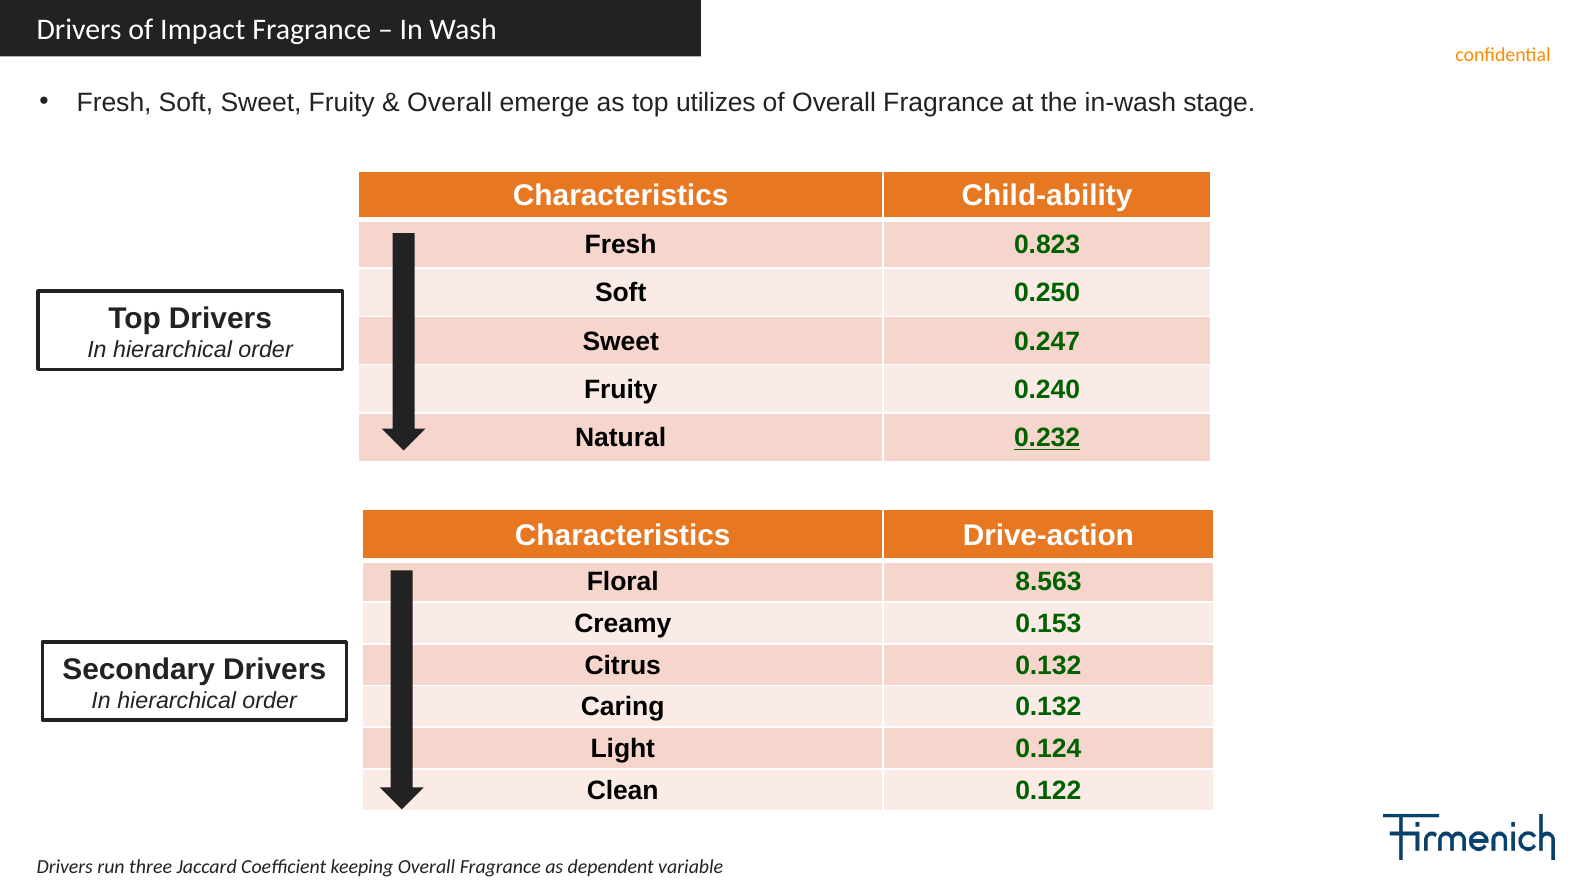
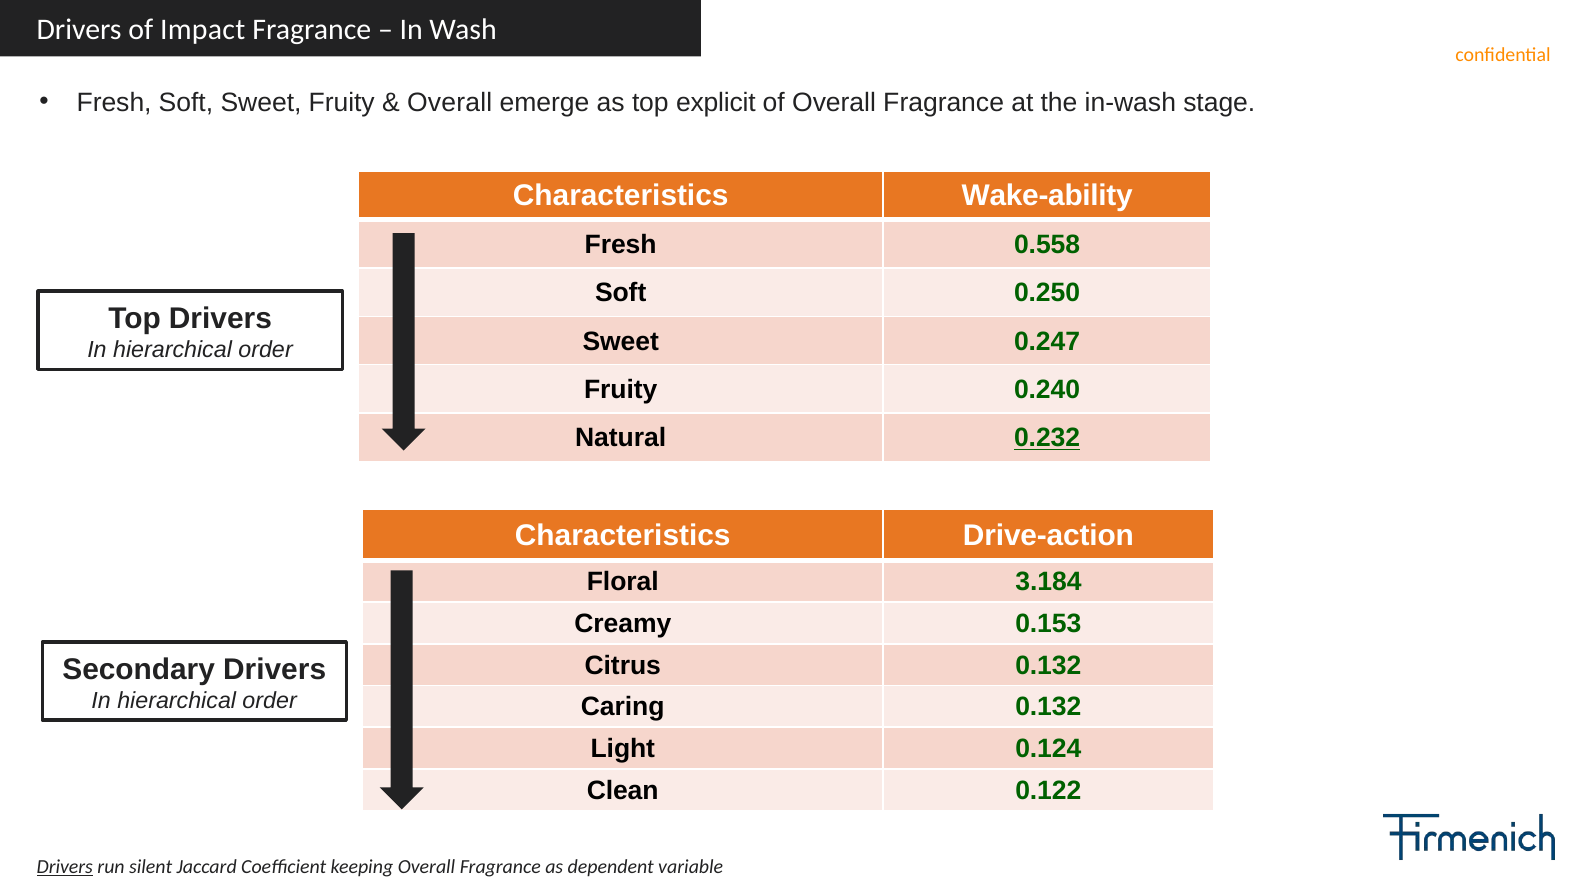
utilizes: utilizes -> explicit
Child-ability: Child-ability -> Wake-ability
0.823: 0.823 -> 0.558
8.563: 8.563 -> 3.184
Drivers at (65, 867) underline: none -> present
three: three -> silent
